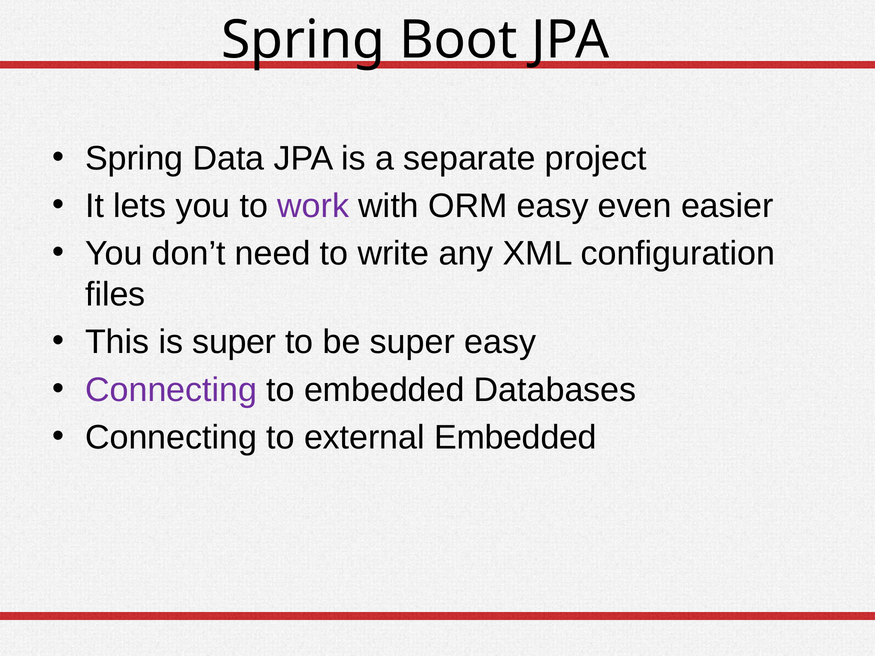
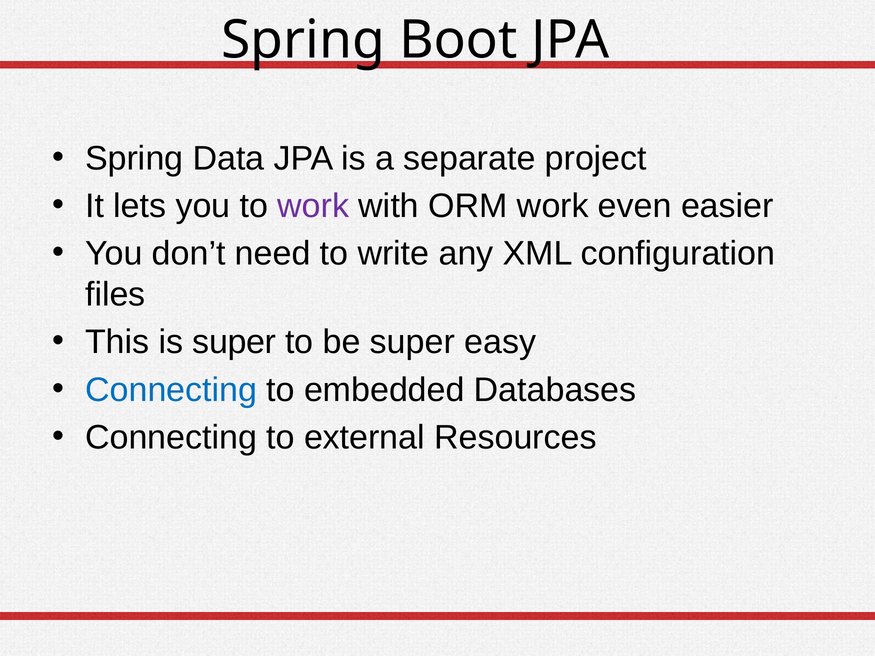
ORM easy: easy -> work
Connecting at (171, 390) colour: purple -> blue
external Embedded: Embedded -> Resources
